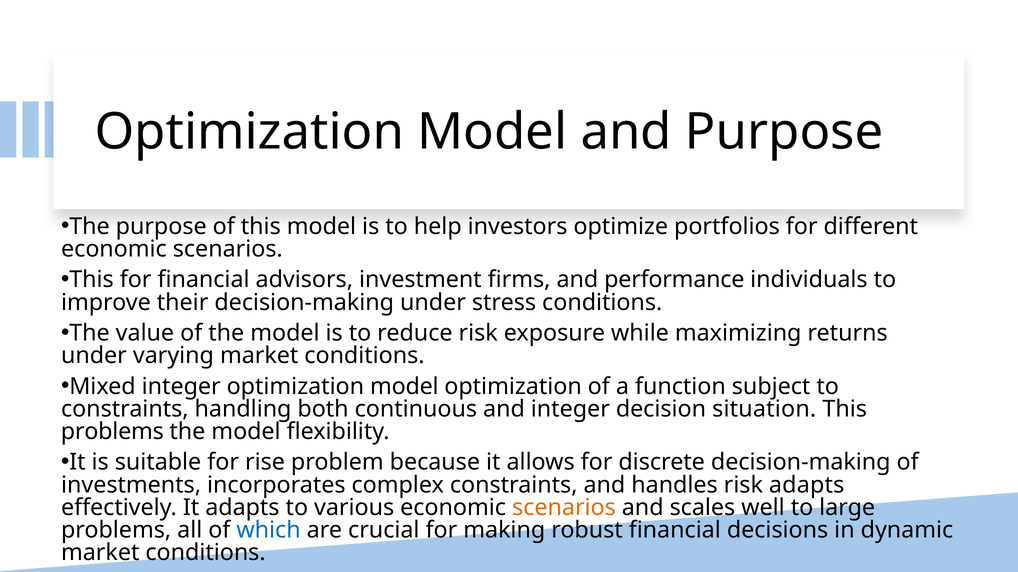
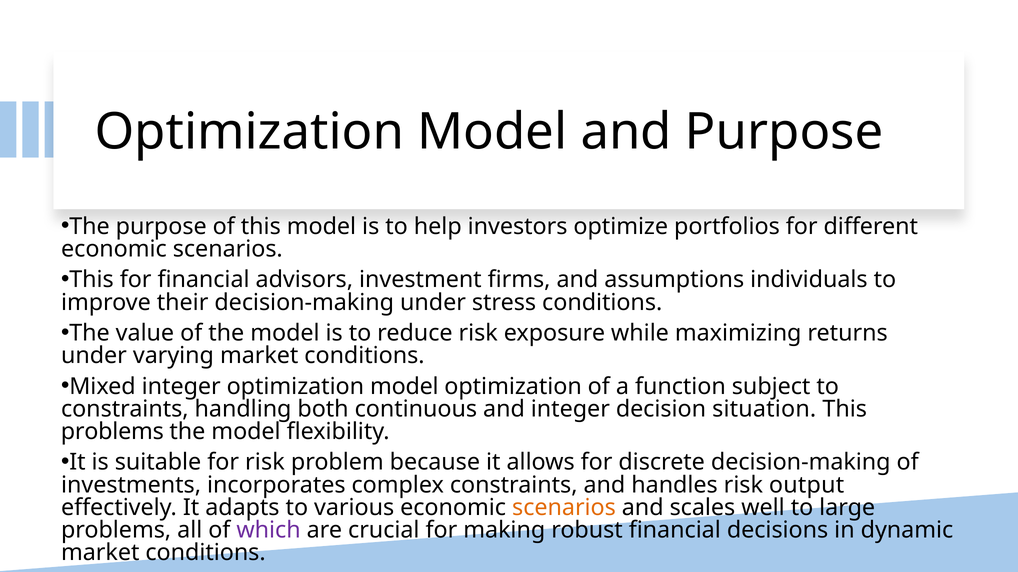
performance: performance -> assumptions
for rise: rise -> risk
risk adapts: adapts -> output
which colour: blue -> purple
